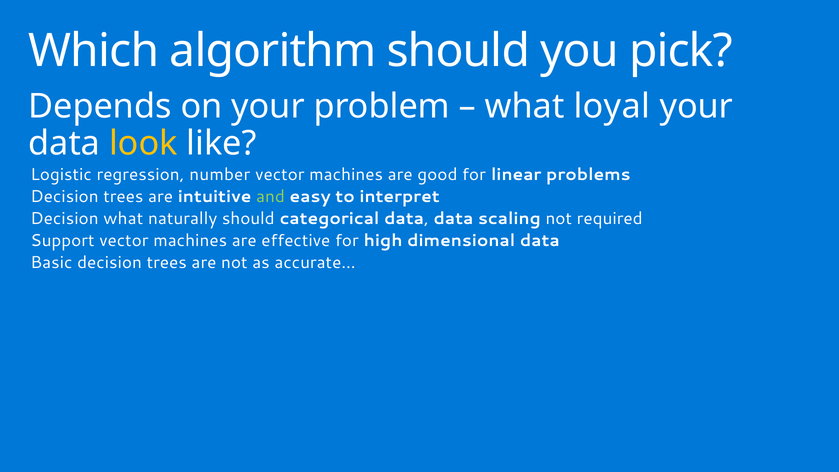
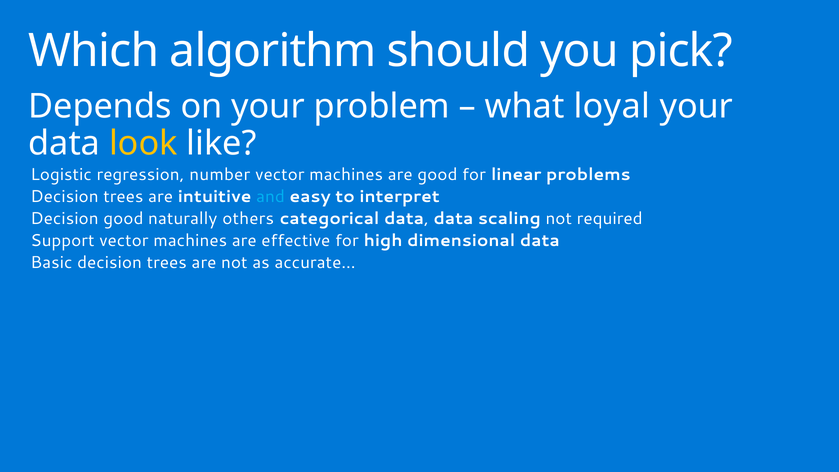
and colour: light green -> light blue
Decision what: what -> good
naturally should: should -> others
